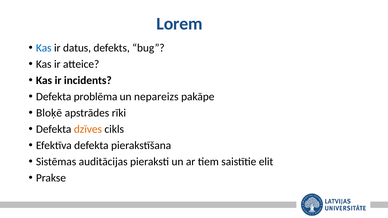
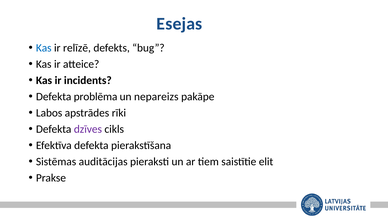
Lorem: Lorem -> Esejas
datus: datus -> relīzē
Bloķē: Bloķē -> Labos
dzīves colour: orange -> purple
